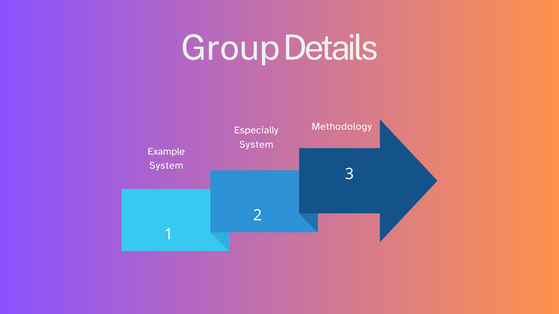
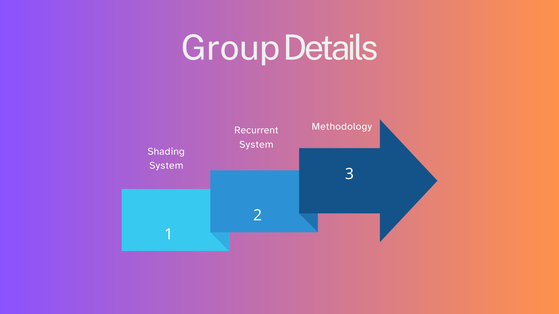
Especially: Especially -> Recurrent
Example: Example -> Shading
